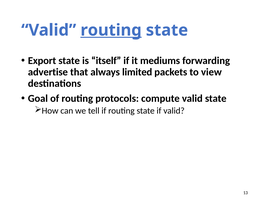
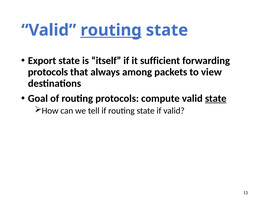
mediums: mediums -> sufficient
advertise at (48, 72): advertise -> protocols
limited: limited -> among
state at (216, 98) underline: none -> present
